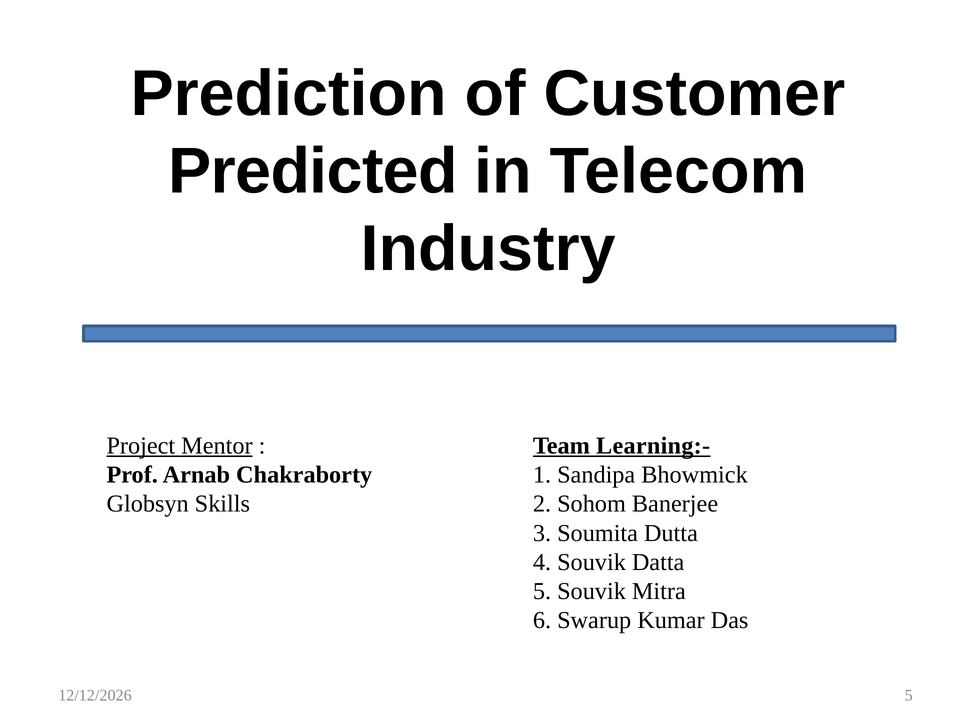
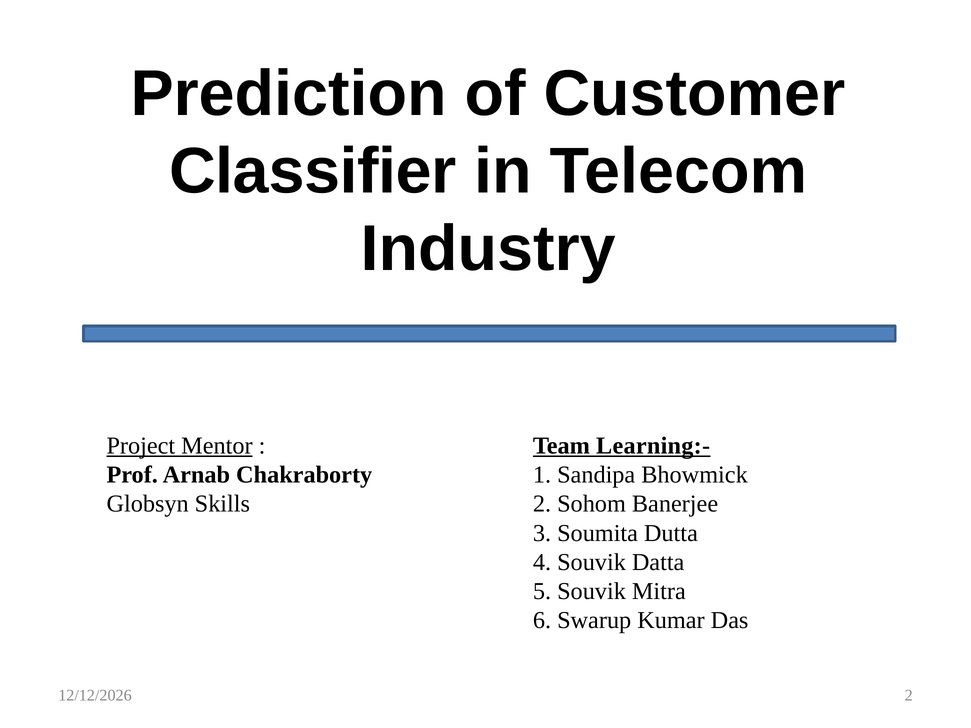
Predicted: Predicted -> Classifier
5 at (909, 695): 5 -> 2
